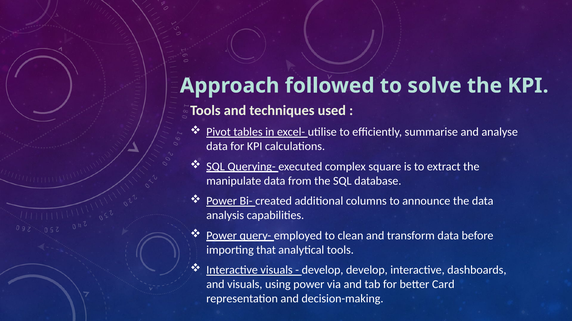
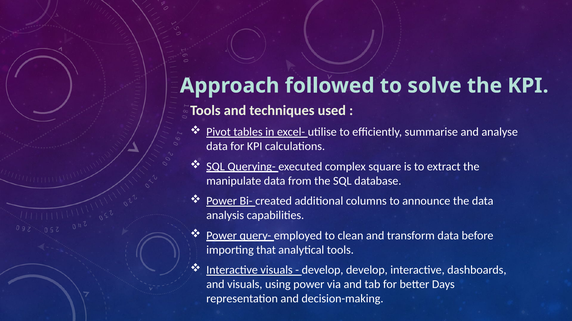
Card: Card -> Days
